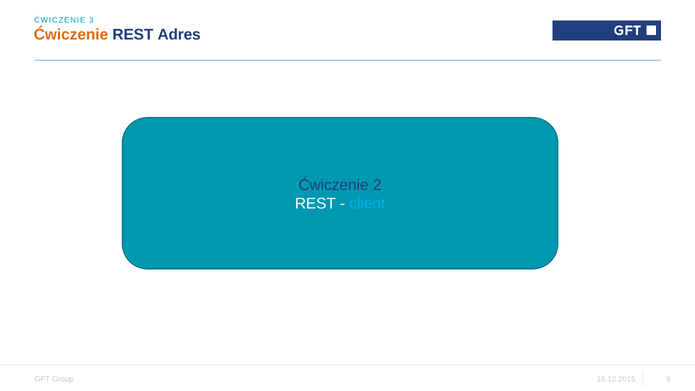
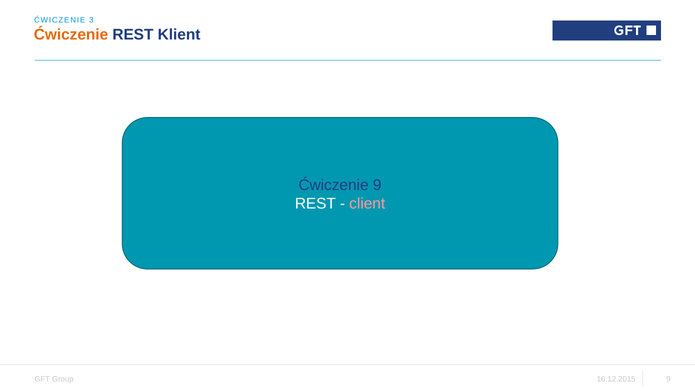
Adres: Adres -> Klient
Ćwiczenie 2: 2 -> 9
client colour: light blue -> pink
